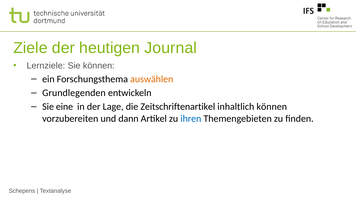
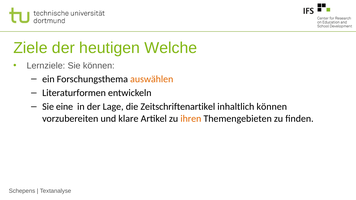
Journal: Journal -> Welche
Grundlegenden: Grundlegenden -> Literaturformen
dann: dann -> klare
ihren colour: blue -> orange
